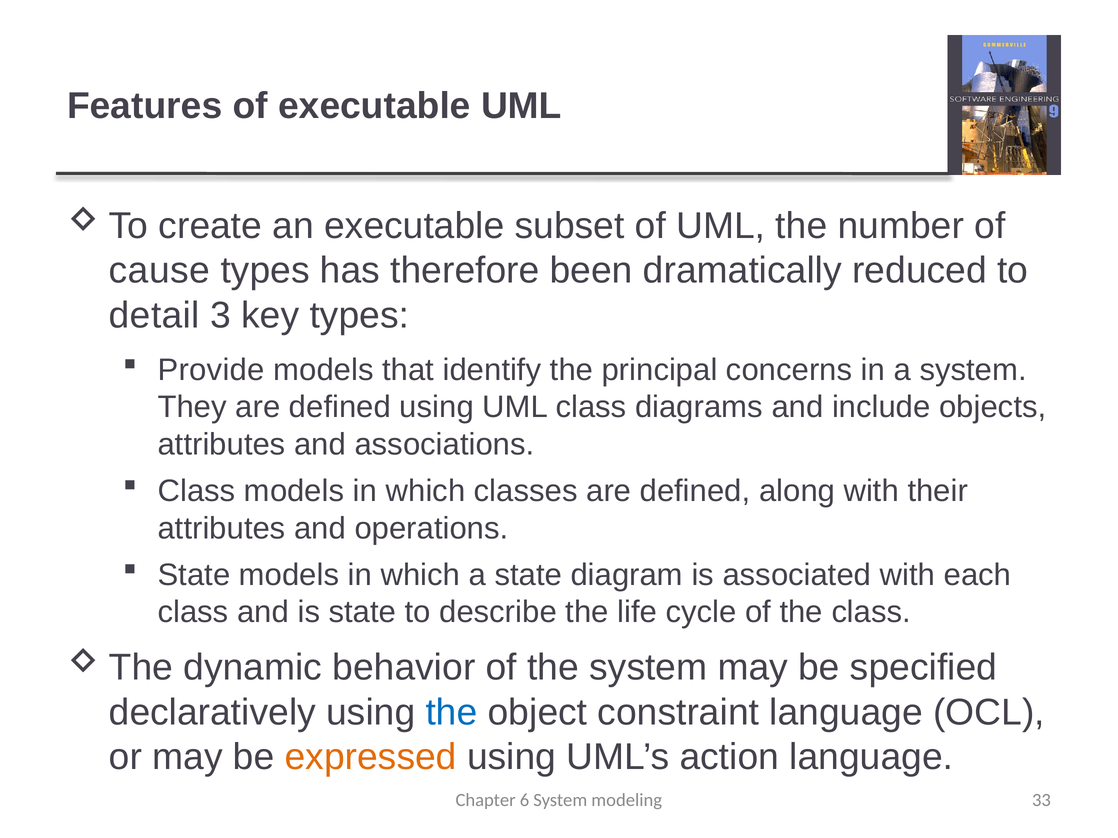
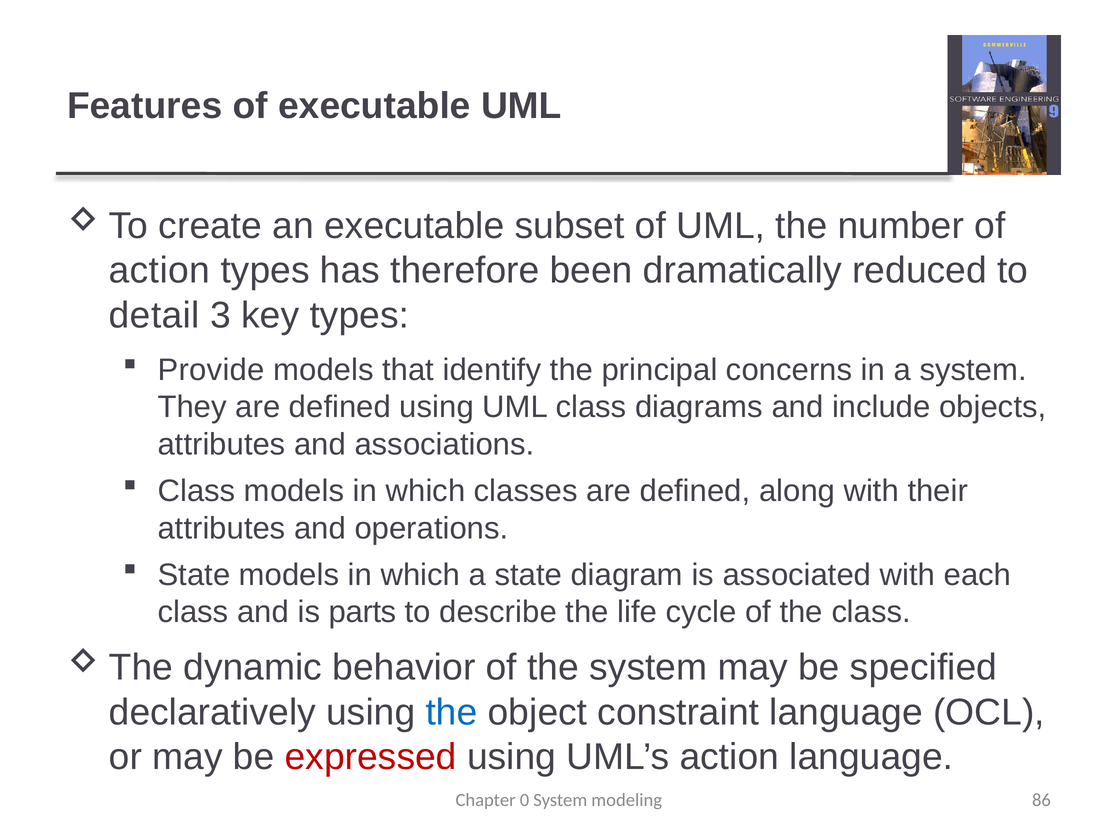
cause at (159, 271): cause -> action
is state: state -> parts
expressed colour: orange -> red
6: 6 -> 0
33: 33 -> 86
